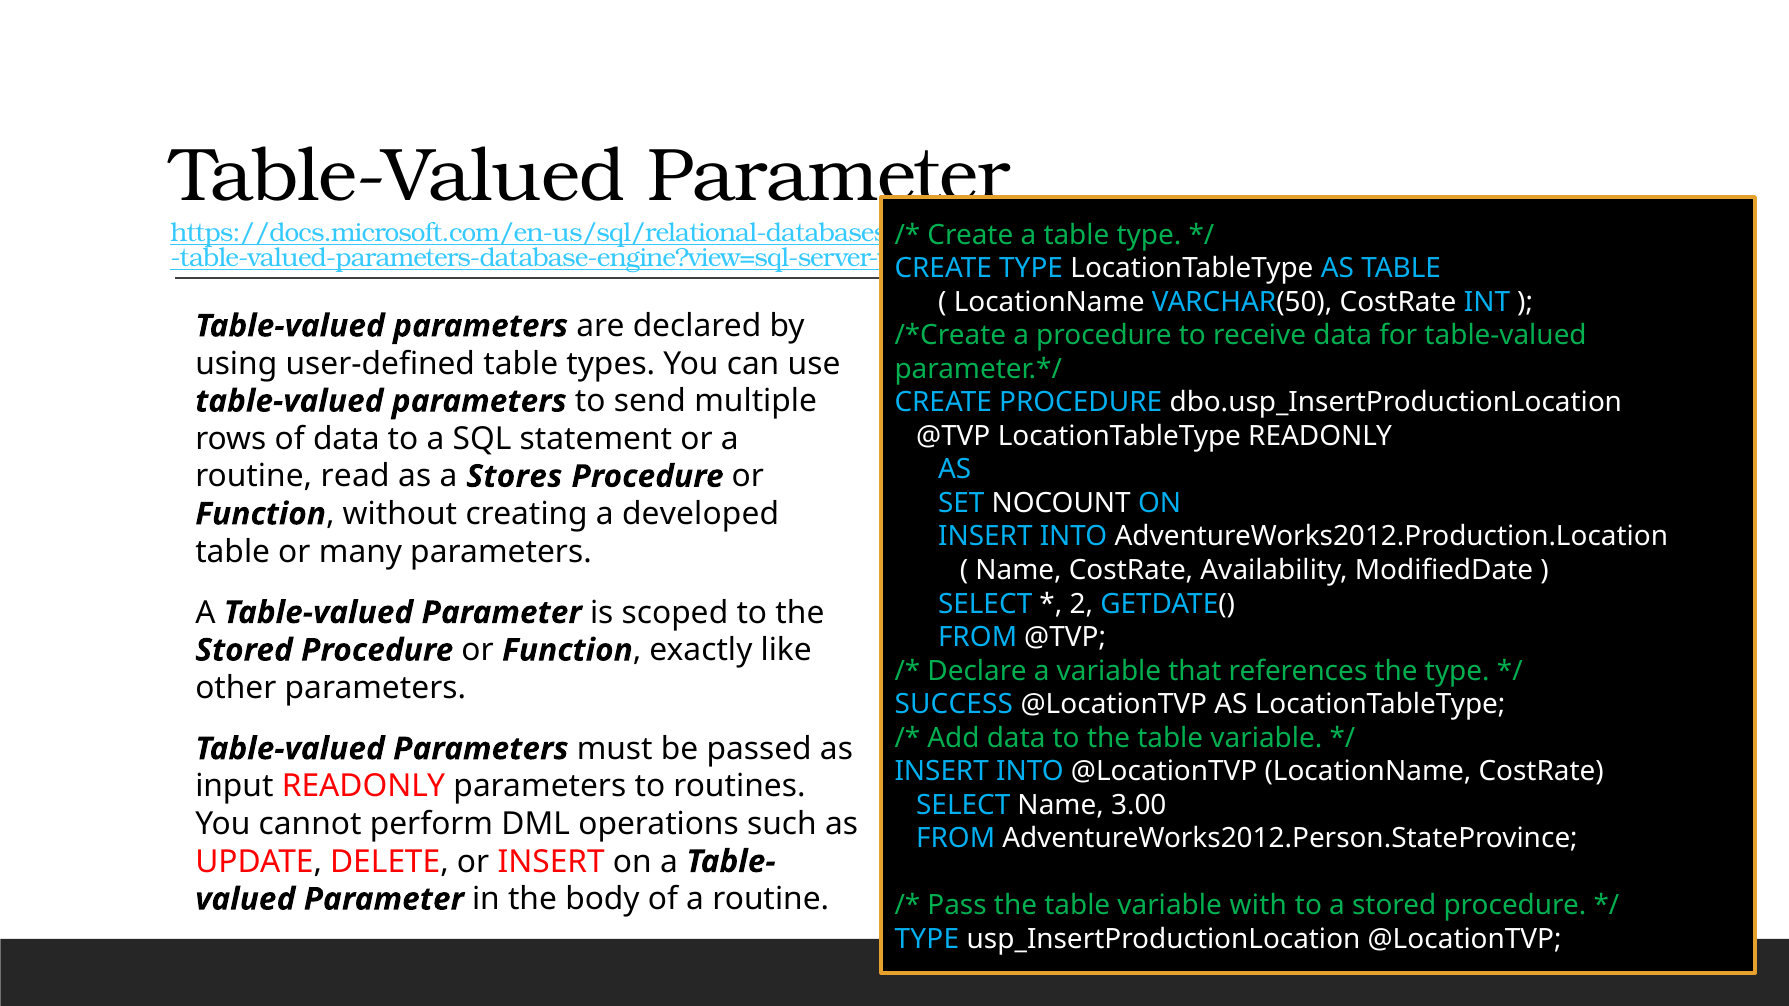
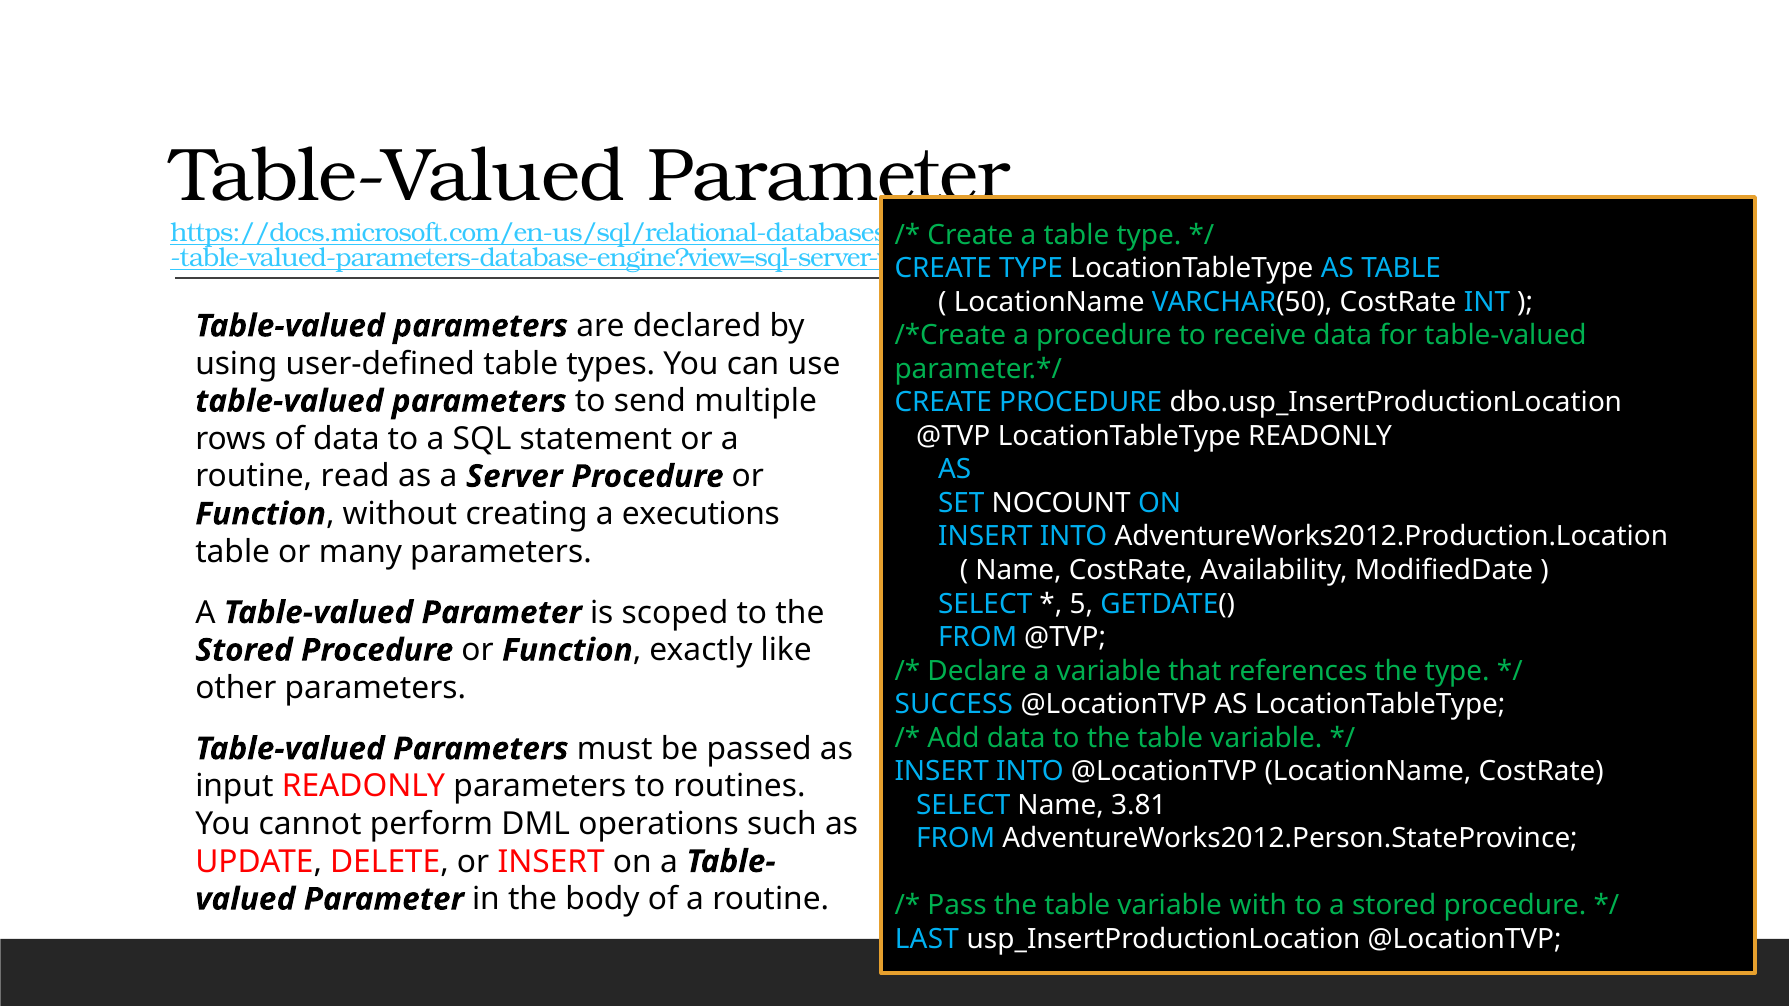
Stores: Stores -> Server
developed: developed -> executions
2: 2 -> 5
3.00: 3.00 -> 3.81
TYPE at (927, 939): TYPE -> LAST
